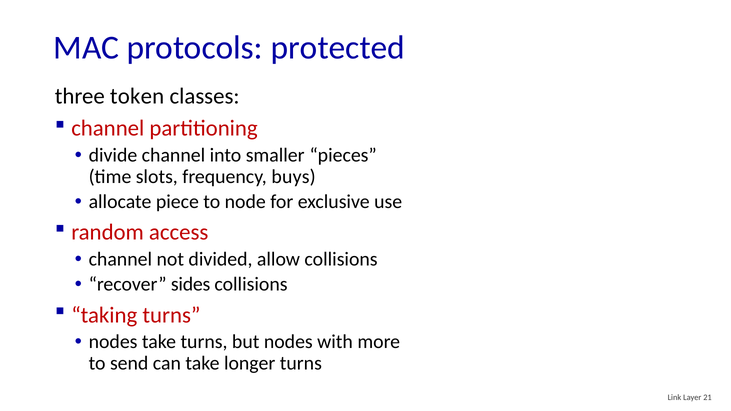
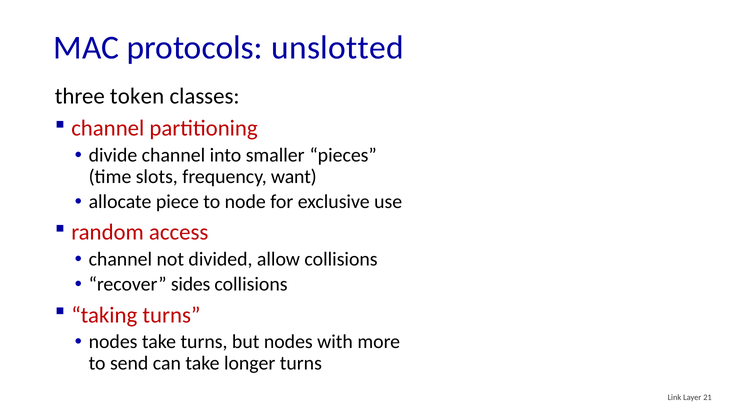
protected: protected -> unslotted
buys: buys -> want
